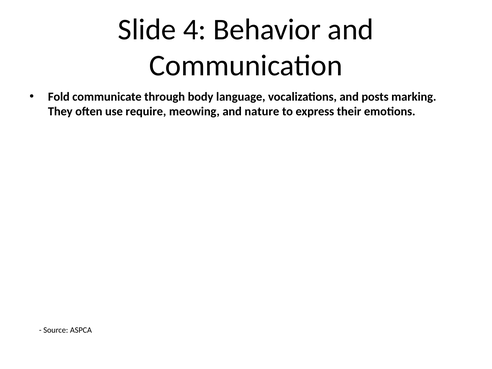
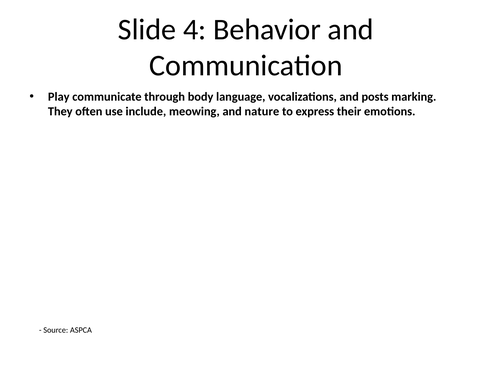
Fold: Fold -> Play
require: require -> include
